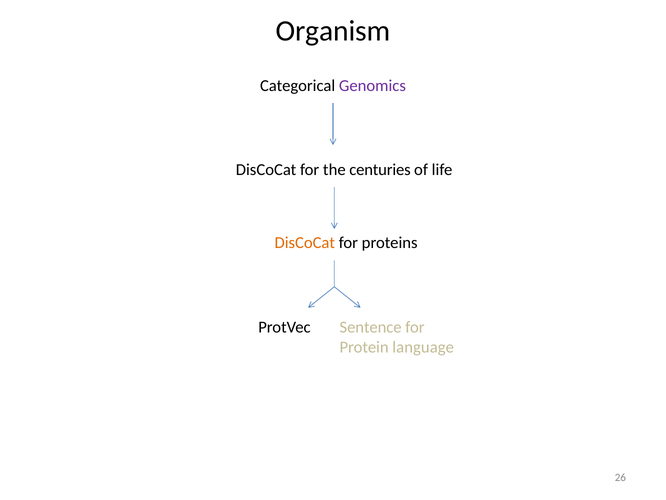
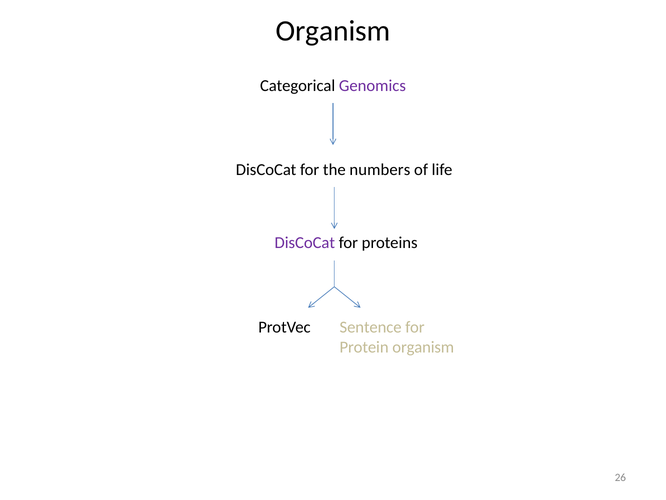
centuries: centuries -> numbers
DisCoCat at (305, 242) colour: orange -> purple
Protein language: language -> organism
